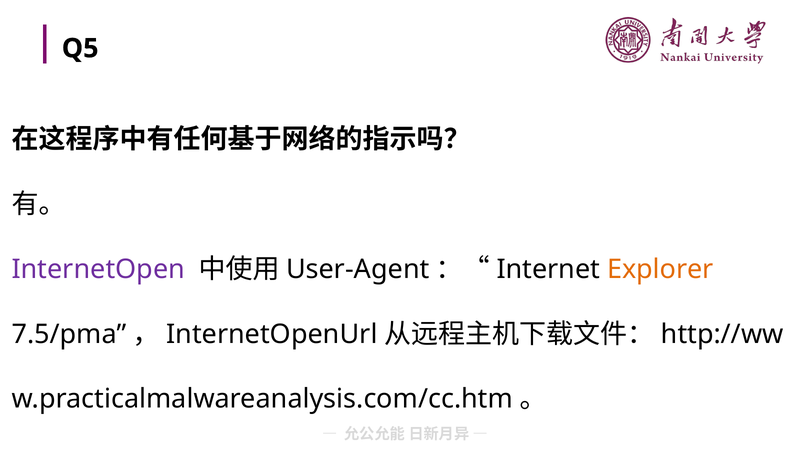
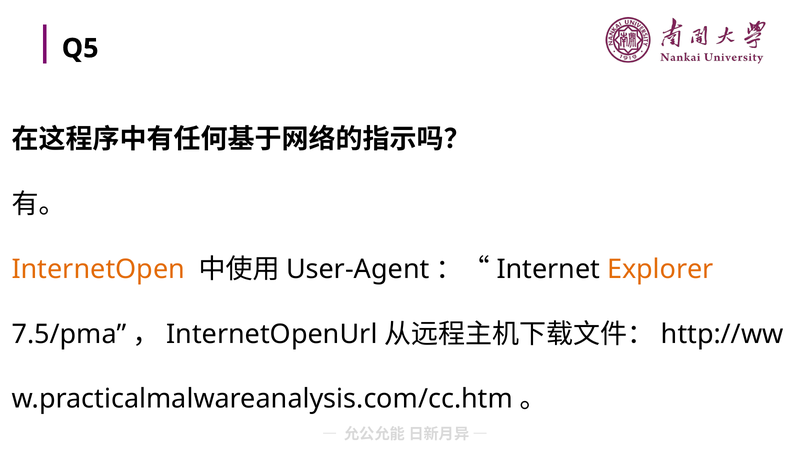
InternetOpen colour: purple -> orange
